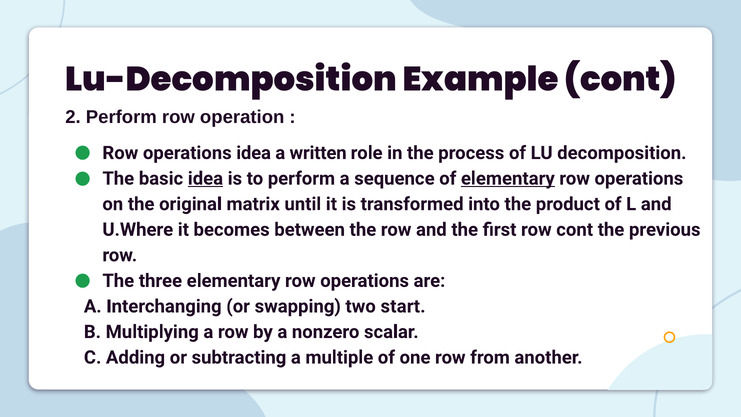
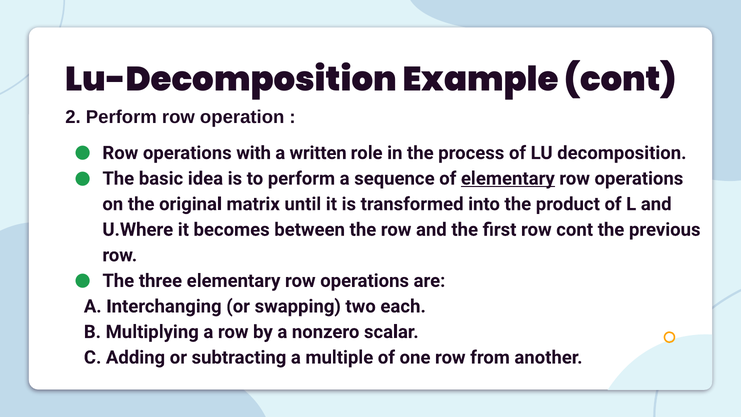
operations idea: idea -> with
idea at (205, 178) underline: present -> none
start: start -> each
